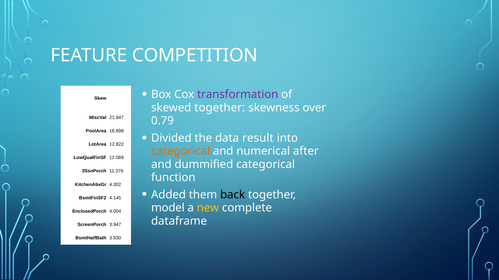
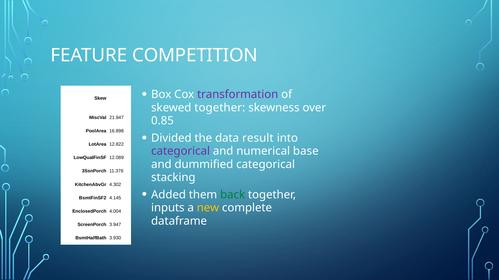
0.79: 0.79 -> 0.85
categorical at (181, 152) colour: orange -> purple
after: after -> base
function: function -> stacking
back colour: black -> green
model: model -> inputs
